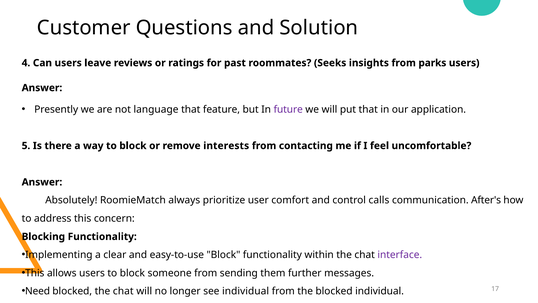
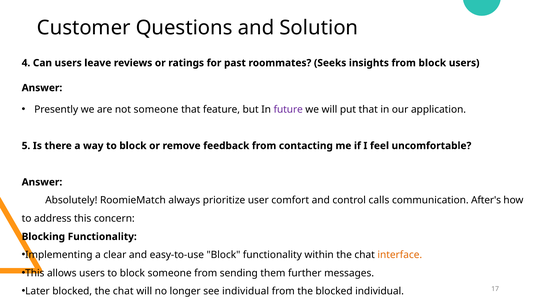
from parks: parks -> block
not language: language -> someone
interests: interests -> feedback
interface colour: purple -> orange
Need: Need -> Later
